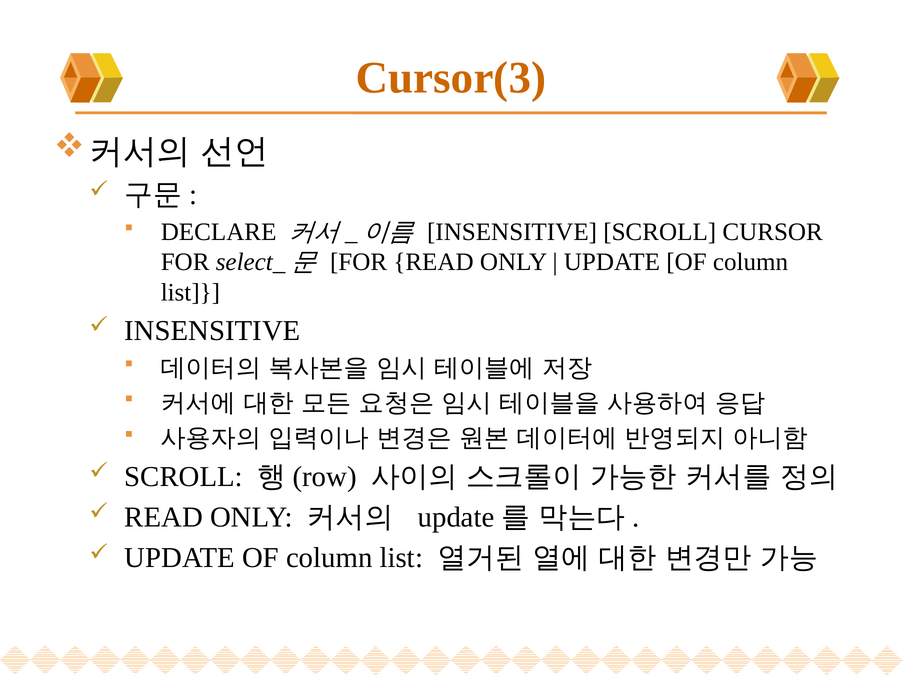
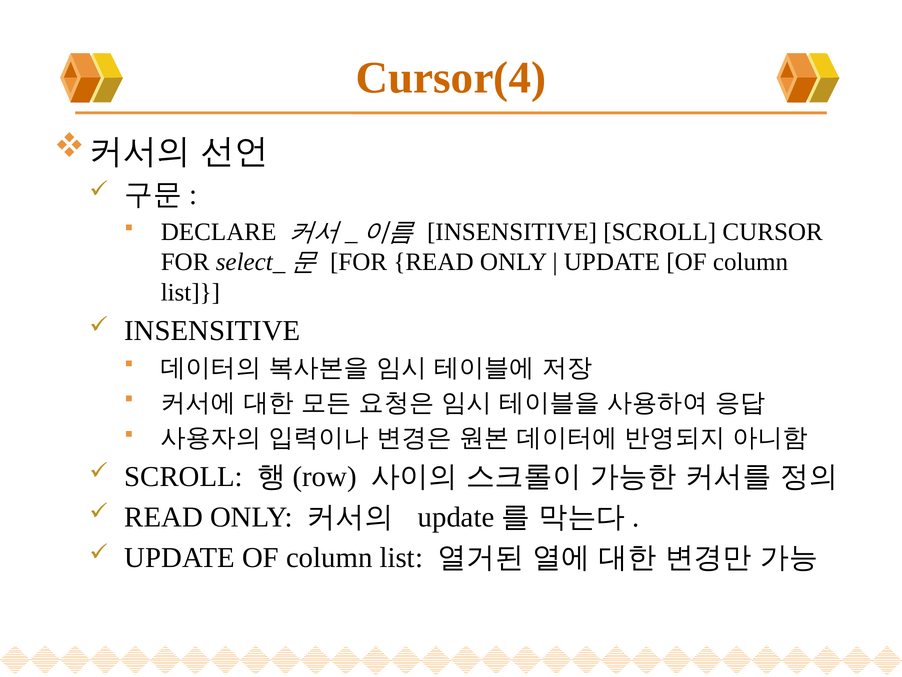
Cursor(3: Cursor(3 -> Cursor(4
